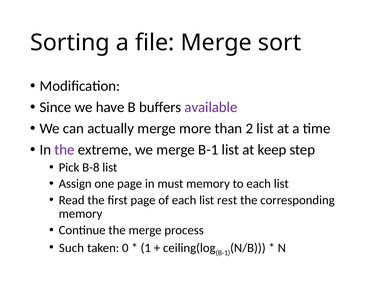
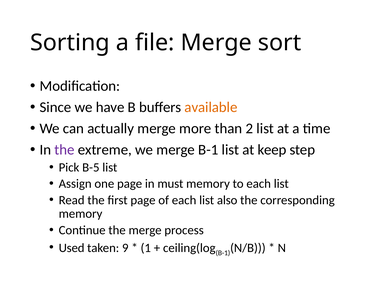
available colour: purple -> orange
B-8: B-8 -> B-5
rest: rest -> also
Such: Such -> Used
0: 0 -> 9
